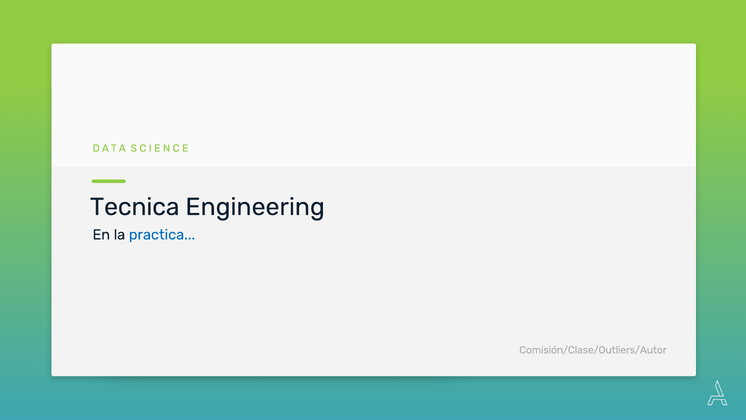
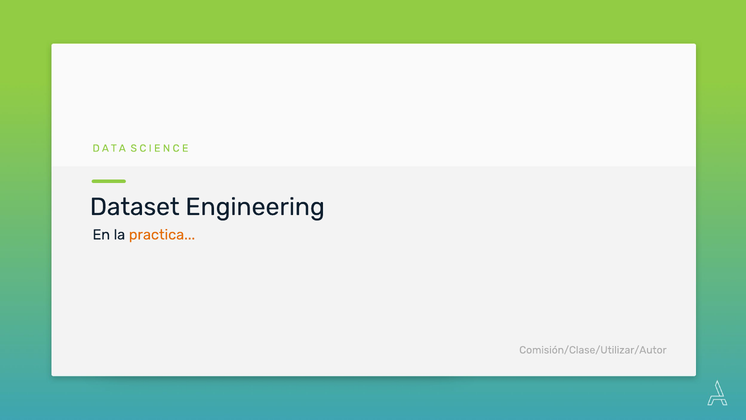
Tecnica: Tecnica -> Dataset
practica colour: blue -> orange
Comisión/Clase/Outliers/Autor: Comisión/Clase/Outliers/Autor -> Comisión/Clase/Utilizar/Autor
